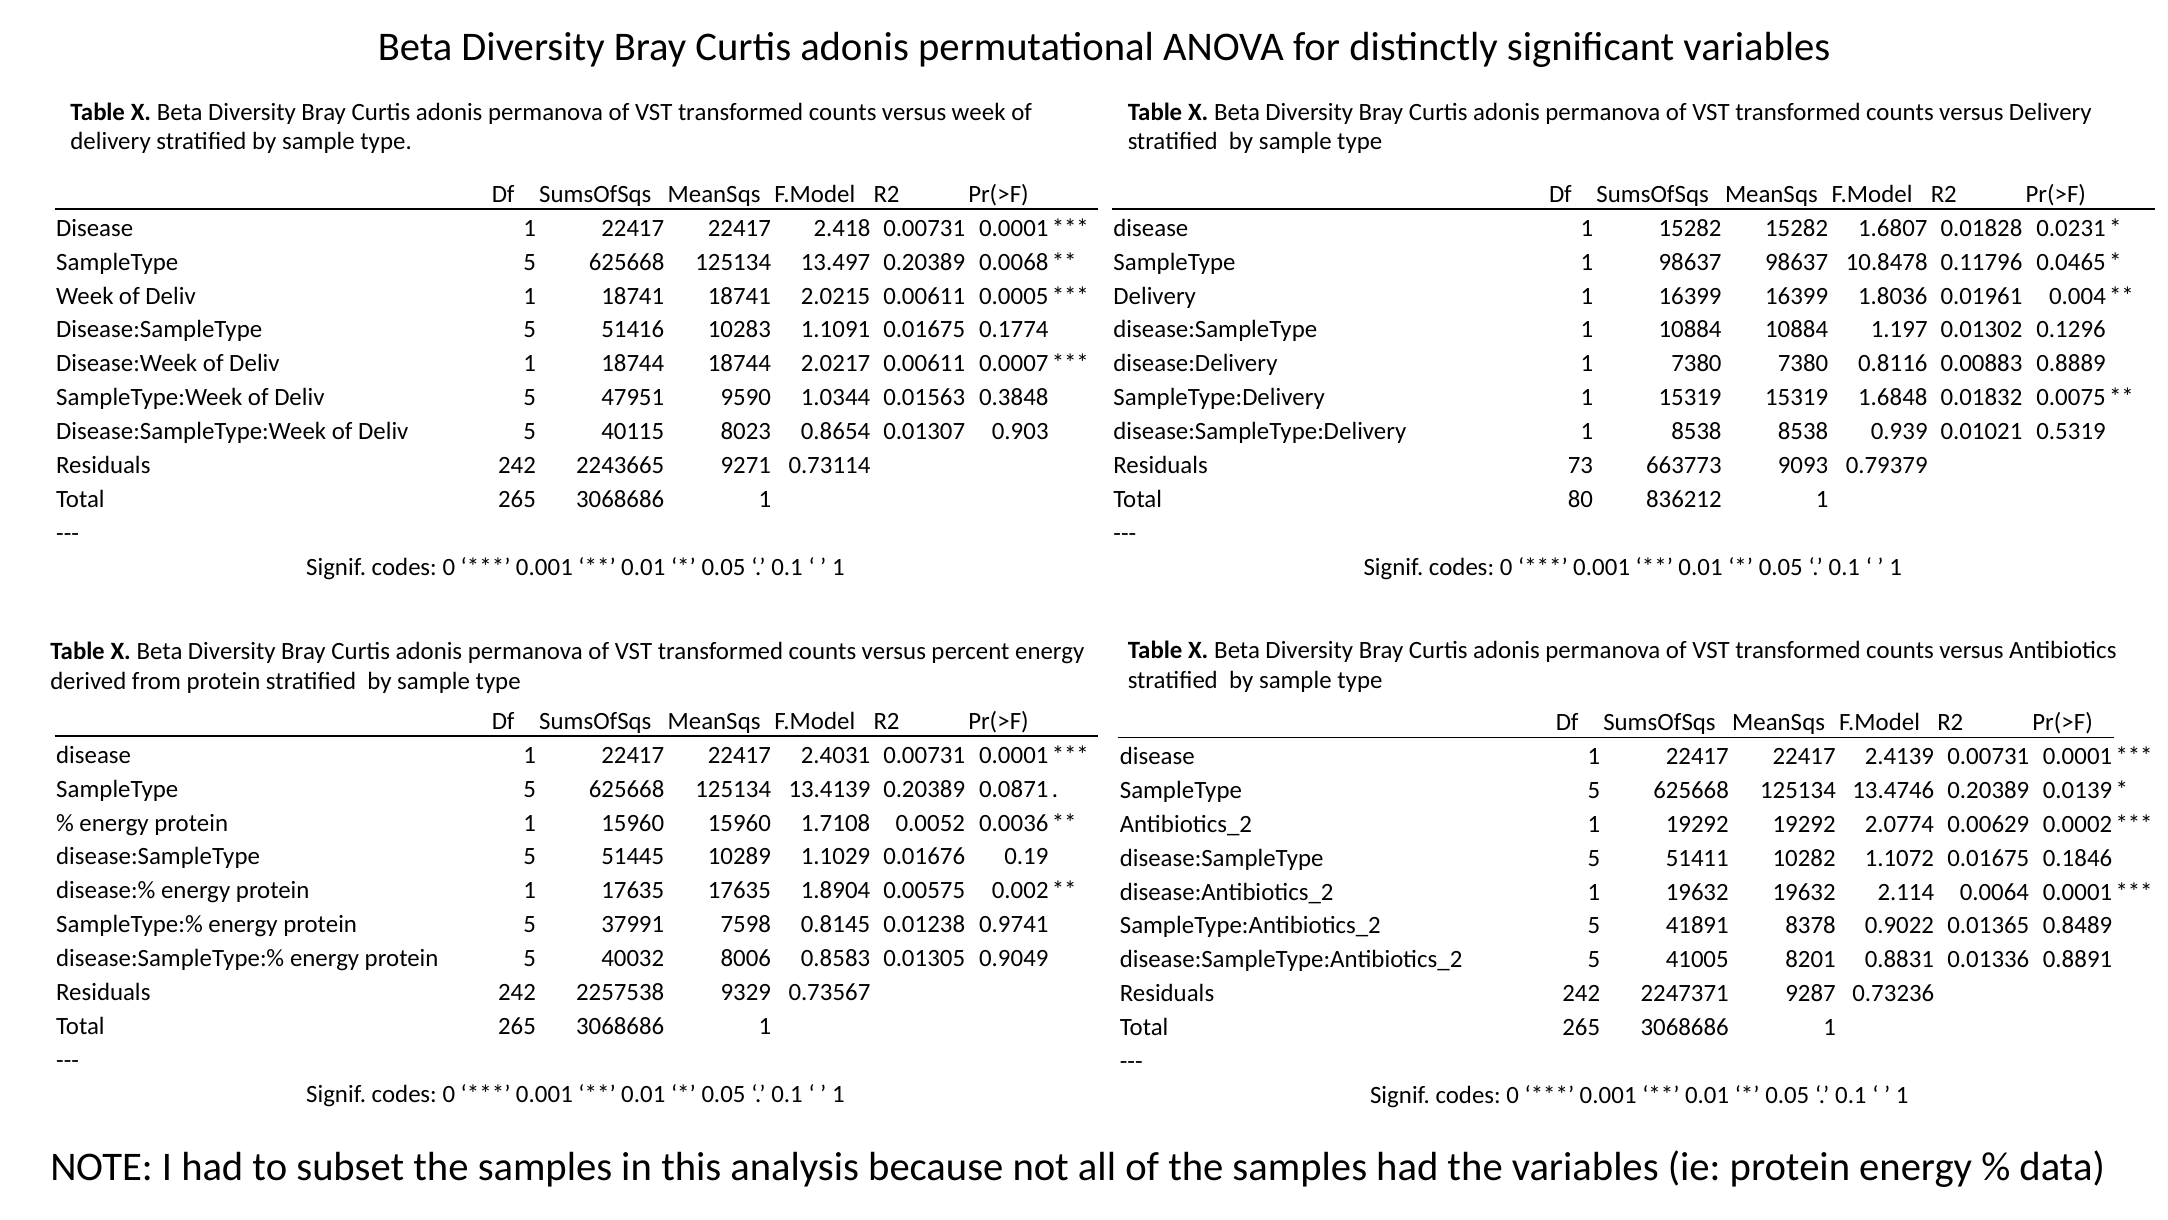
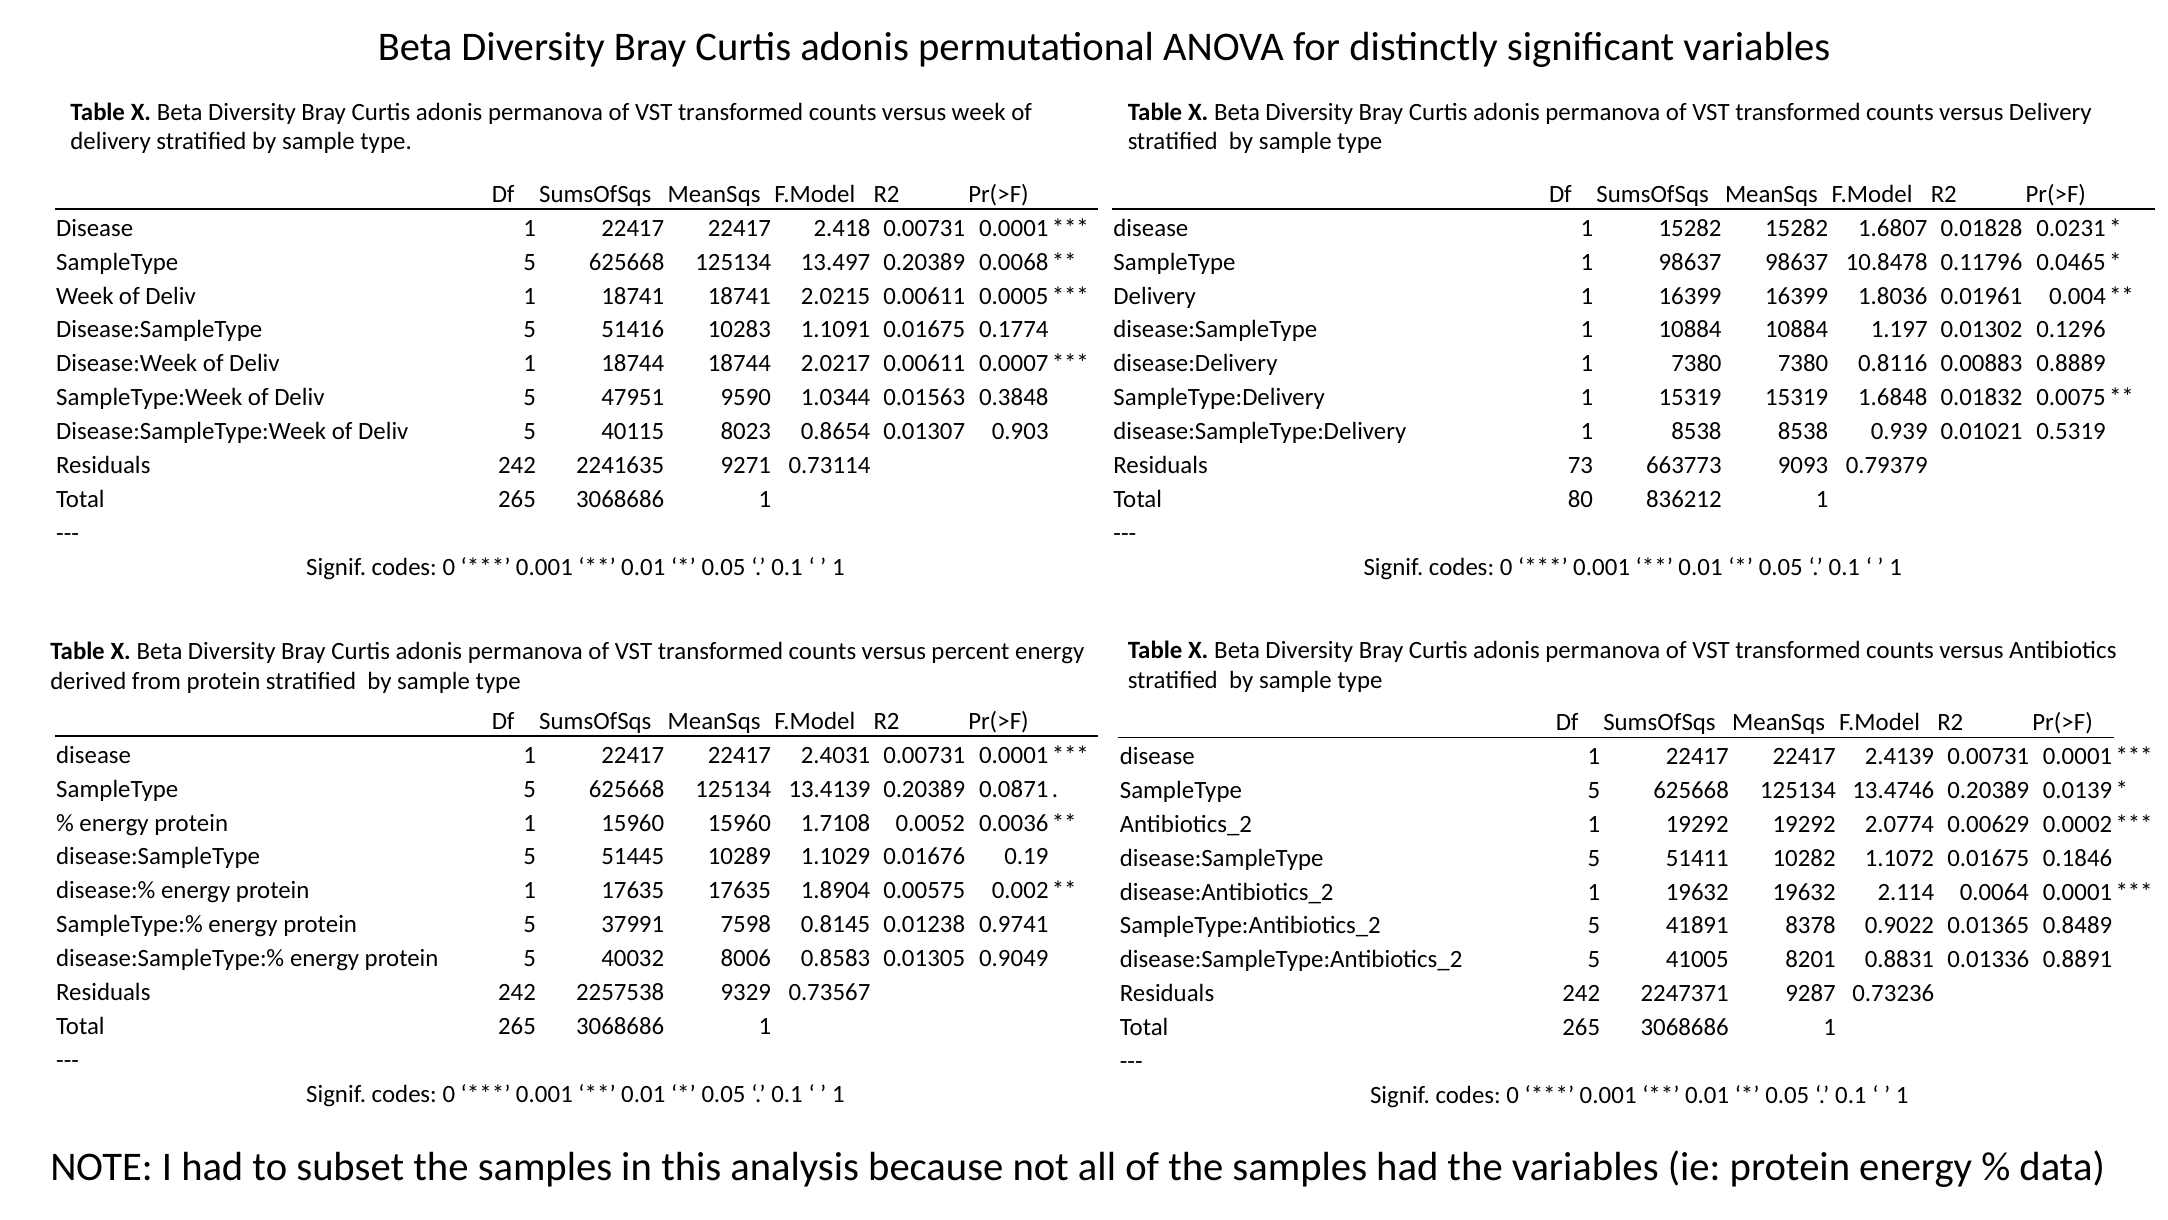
2243665: 2243665 -> 2241635
